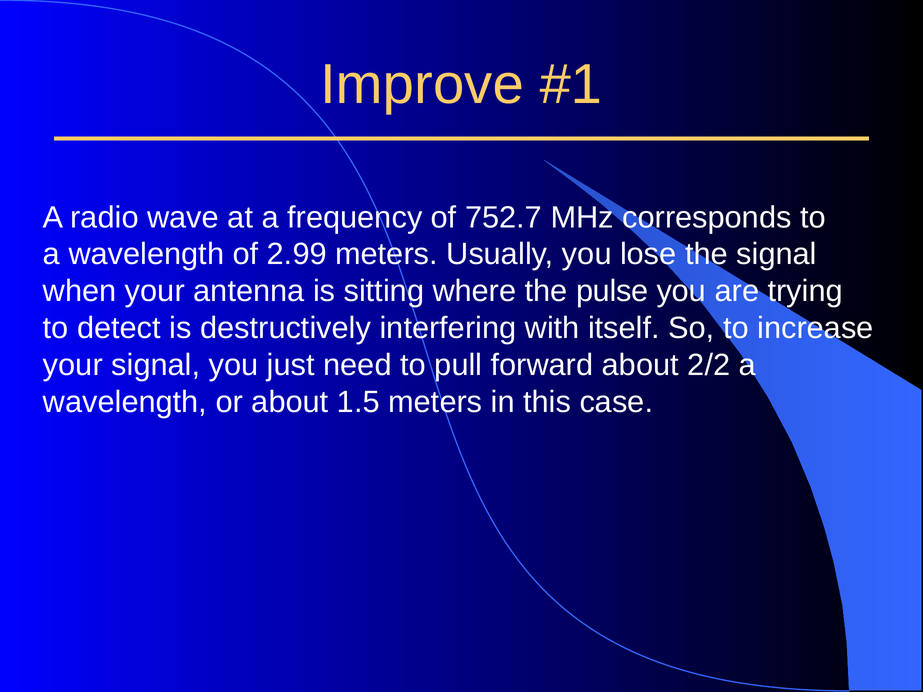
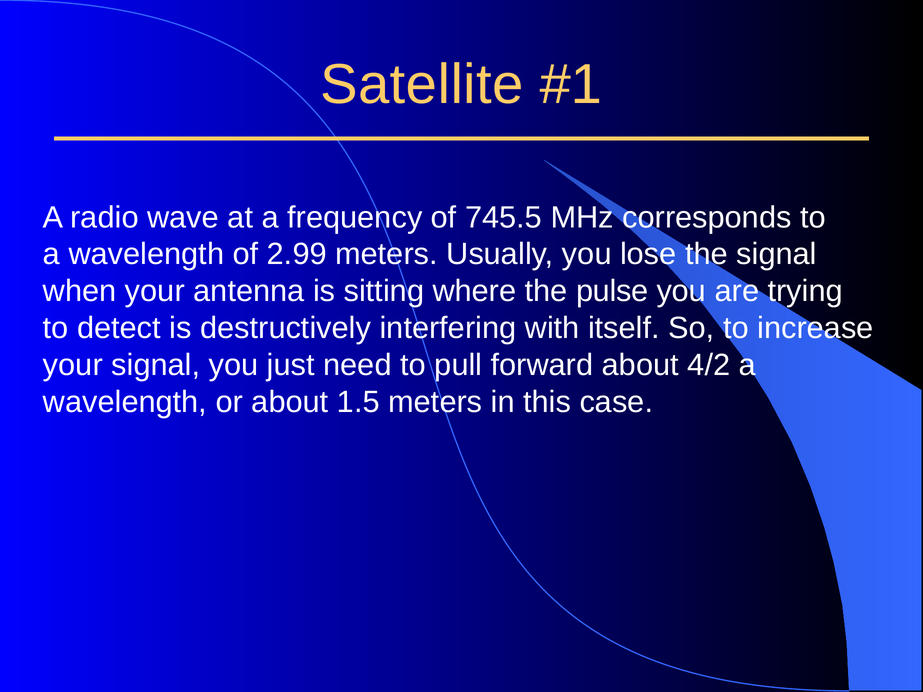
Improve: Improve -> Satellite
752.7: 752.7 -> 745.5
2/2: 2/2 -> 4/2
